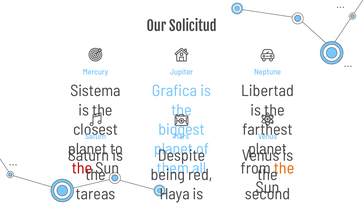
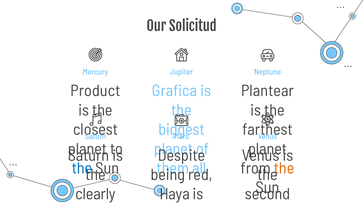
Sistema: Sistema -> Product
Libertad: Libertad -> Plantear
the at (82, 168) colour: red -> blue
tareas: tareas -> clearly
